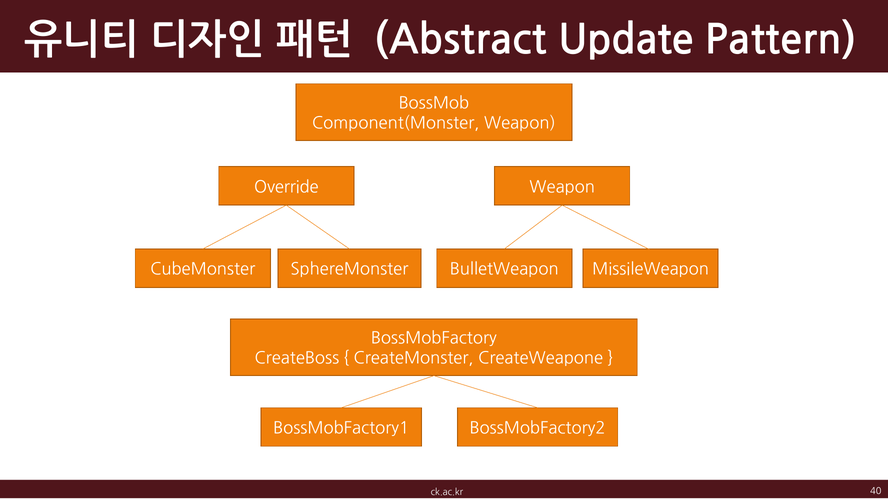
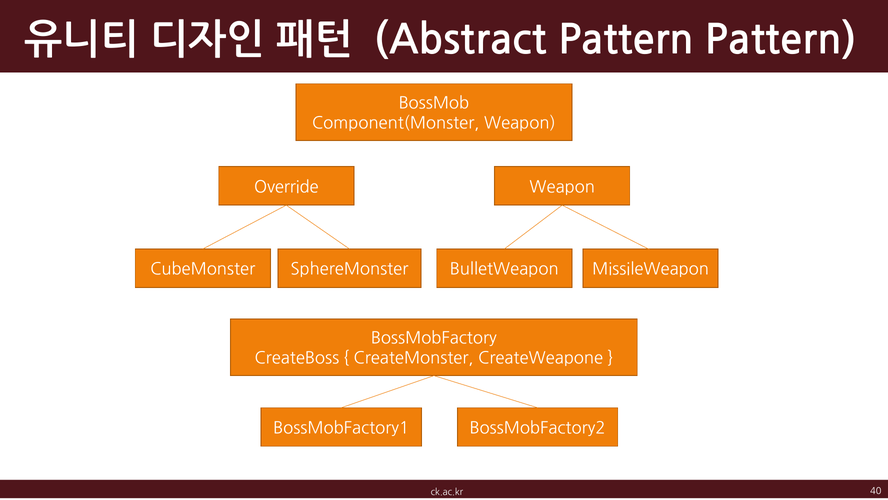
Abstract Update: Update -> Pattern
